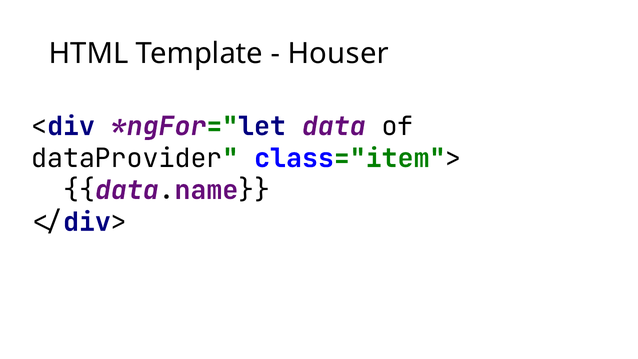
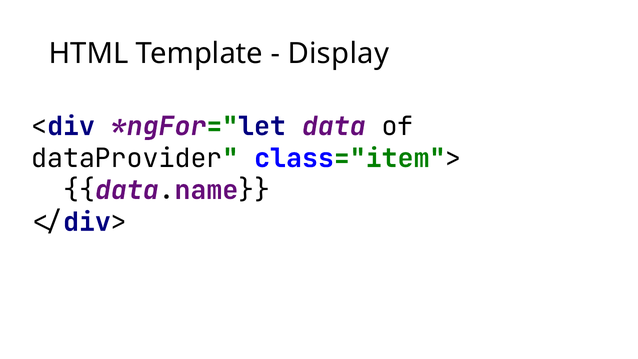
Houser: Houser -> Display
